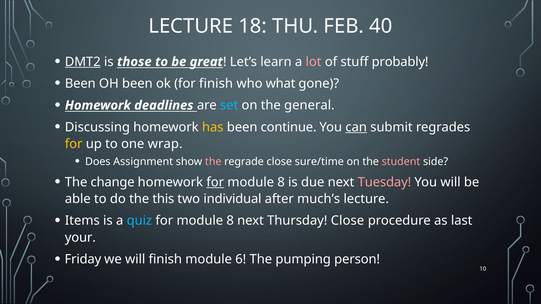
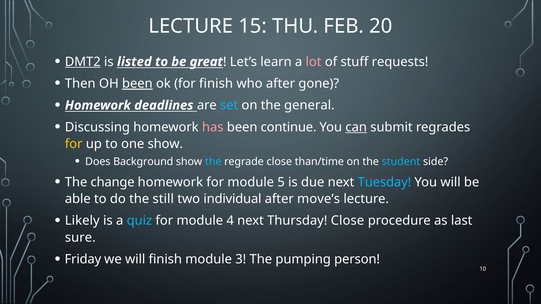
18: 18 -> 15
40: 40 -> 20
those: those -> listed
probably: probably -> requests
Been at (80, 84): Been -> Then
been at (137, 84) underline: none -> present
who what: what -> after
has colour: yellow -> pink
one wrap: wrap -> show
Assignment: Assignment -> Background
the at (213, 162) colour: pink -> light blue
sure/time: sure/time -> than/time
student colour: pink -> light blue
for at (215, 182) underline: present -> none
8 at (281, 182): 8 -> 5
Tuesday colour: pink -> light blue
this: this -> still
much’s: much’s -> move’s
Items: Items -> Likely
8 at (230, 221): 8 -> 4
your: your -> sure
6: 6 -> 3
